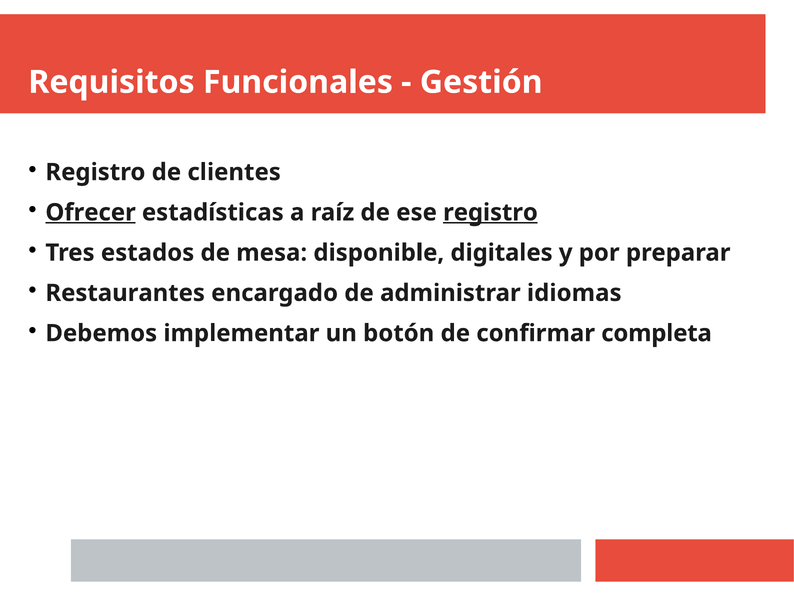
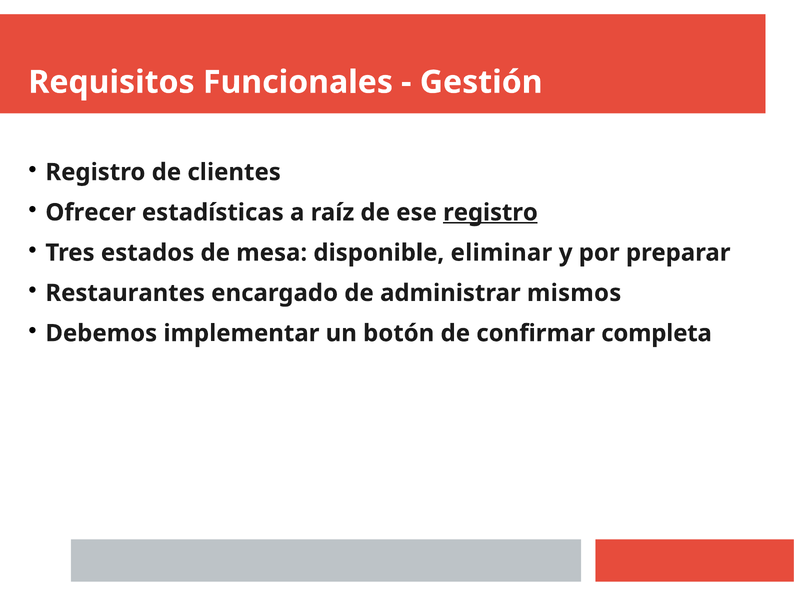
Ofrecer underline: present -> none
digitales: digitales -> eliminar
idiomas: idiomas -> mismos
